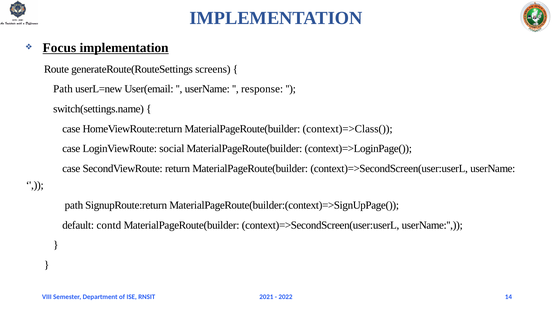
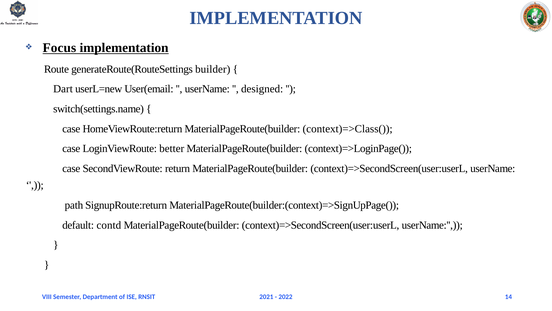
screens: screens -> builder
Path at (63, 89): Path -> Dart
response: response -> designed
social: social -> better
